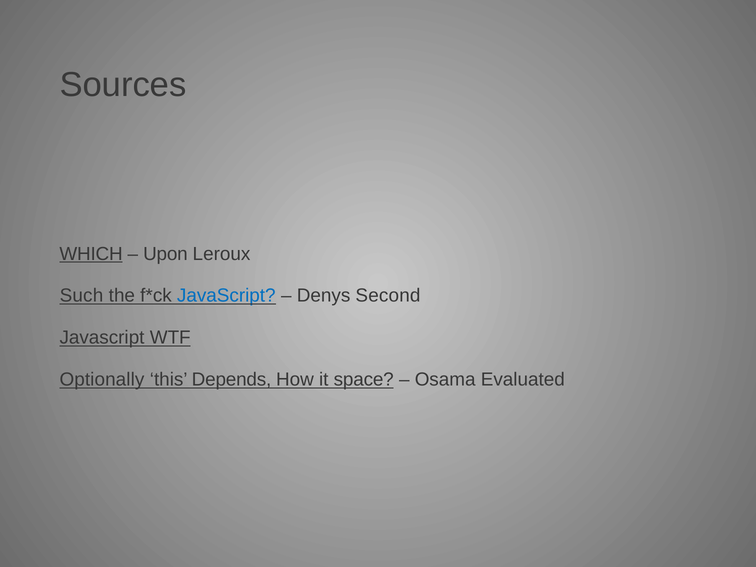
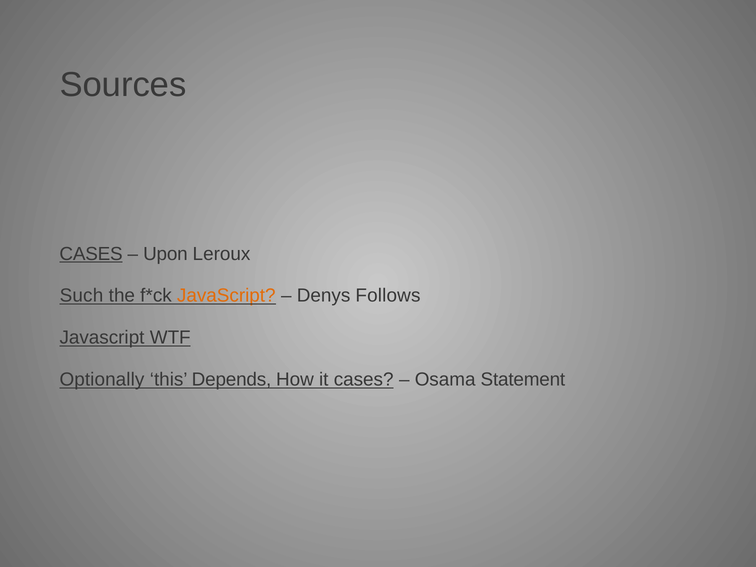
WHICH at (91, 254): WHICH -> CASES
JavaScript at (226, 296) colour: blue -> orange
Second: Second -> Follows
it space: space -> cases
Evaluated: Evaluated -> Statement
